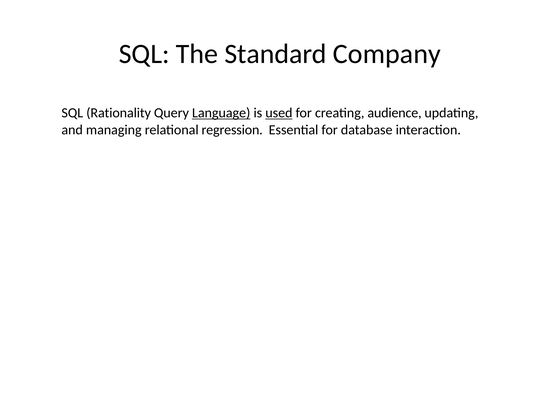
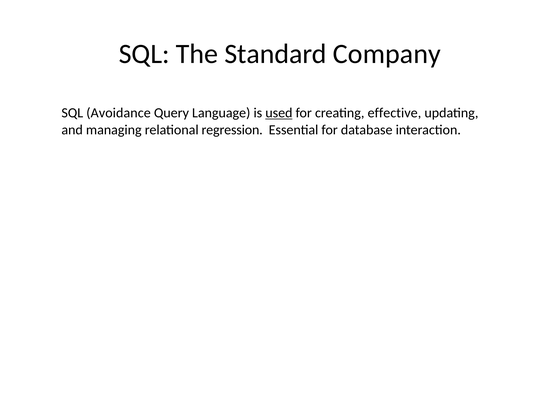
Rationality: Rationality -> Avoidance
Language underline: present -> none
audience: audience -> effective
